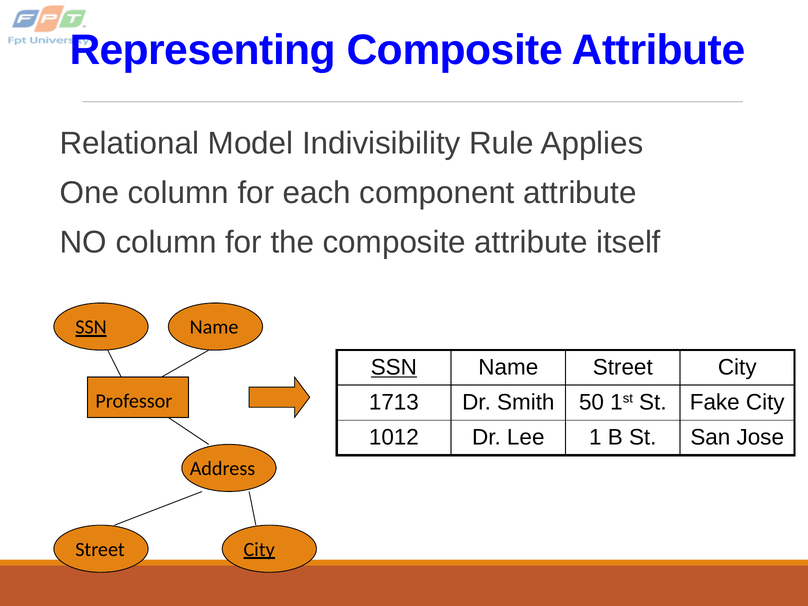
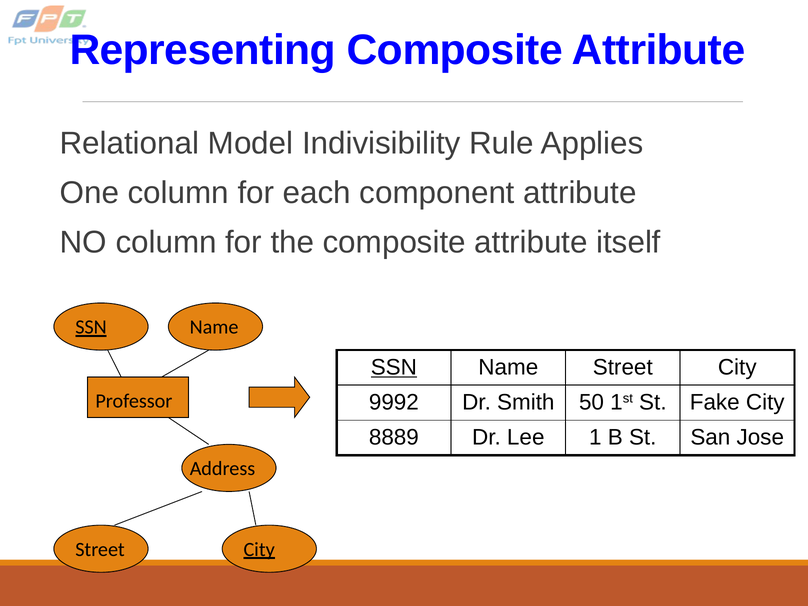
1713: 1713 -> 9992
1012: 1012 -> 8889
